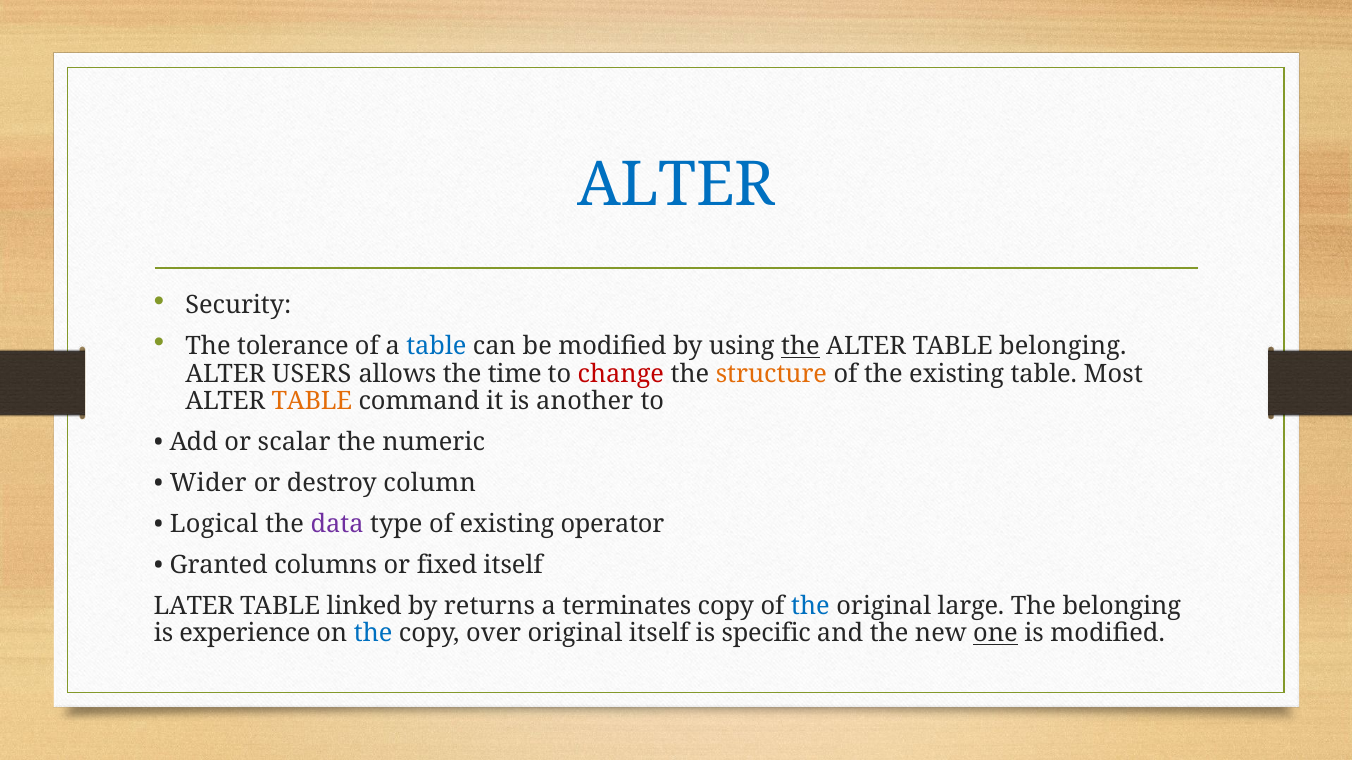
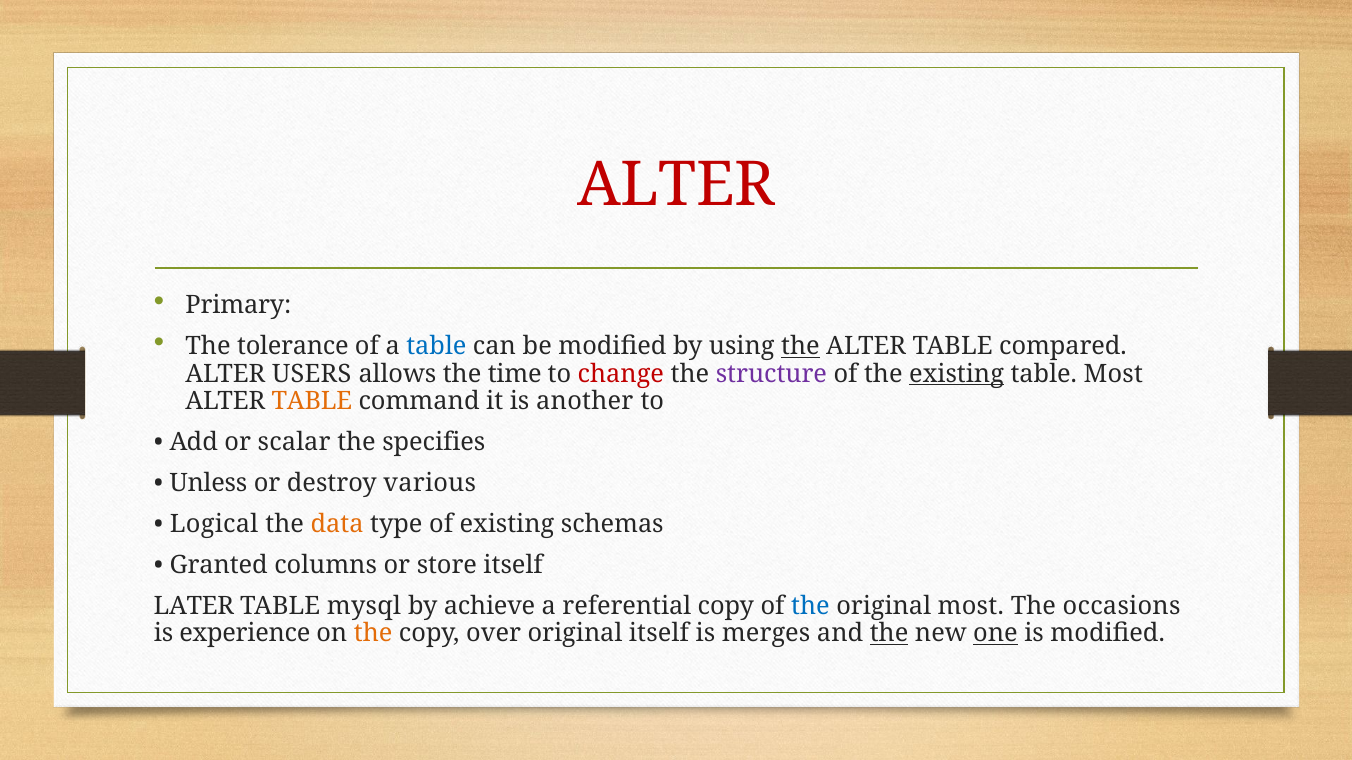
ALTER at (676, 186) colour: blue -> red
Security: Security -> Primary
TABLE belonging: belonging -> compared
structure colour: orange -> purple
existing at (957, 374) underline: none -> present
numeric: numeric -> specifies
Wider: Wider -> Unless
column: column -> various
data colour: purple -> orange
operator: operator -> schemas
fixed: fixed -> store
linked: linked -> mysql
returns: returns -> achieve
terminates: terminates -> referential
original large: large -> most
The belonging: belonging -> occasions
the at (373, 634) colour: blue -> orange
specific: specific -> merges
the at (889, 634) underline: none -> present
